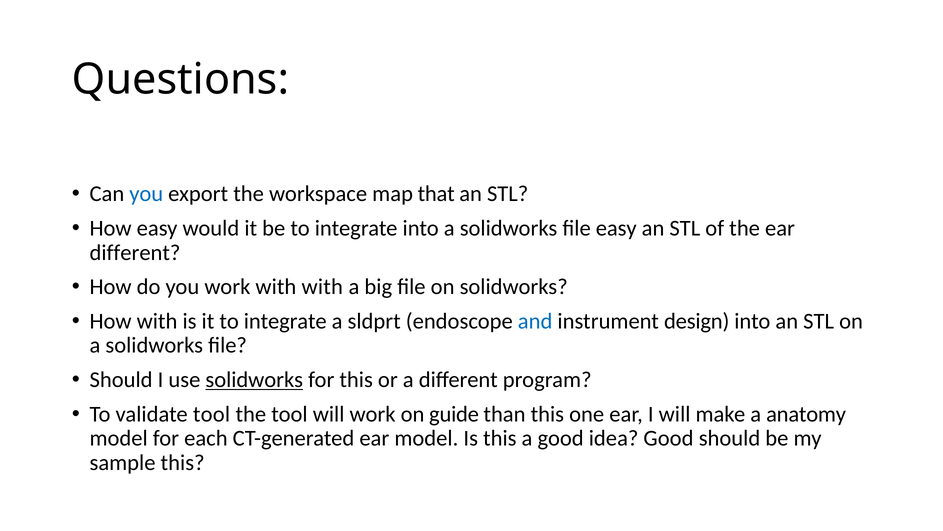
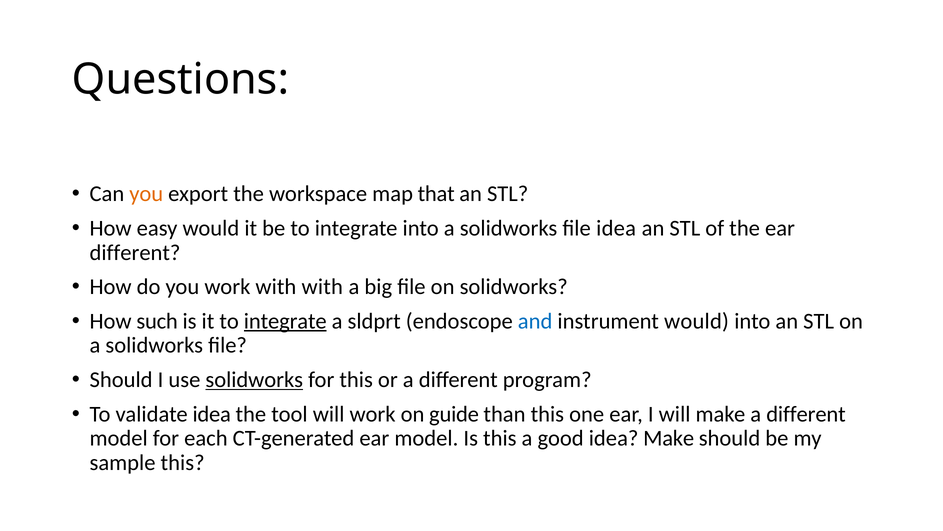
you at (146, 194) colour: blue -> orange
file easy: easy -> idea
How with: with -> such
integrate at (285, 321) underline: none -> present
instrument design: design -> would
validate tool: tool -> idea
make a anatomy: anatomy -> different
idea Good: Good -> Make
